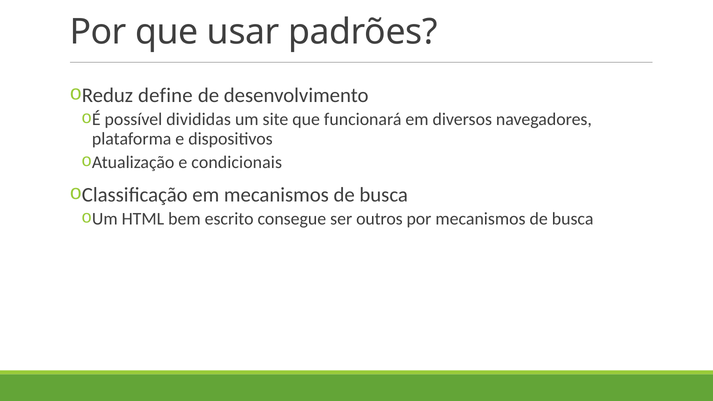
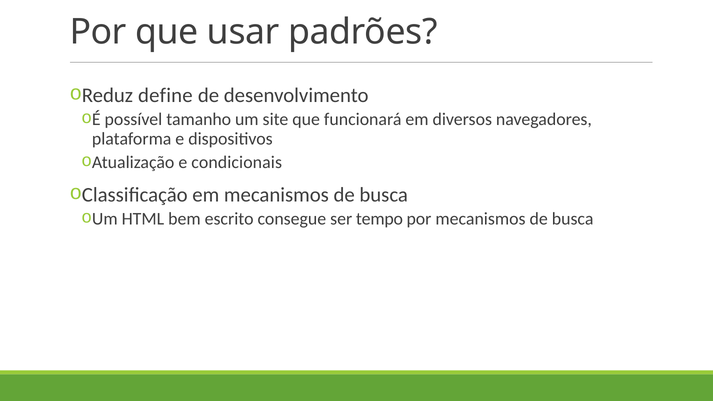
divididas: divididas -> tamanho
outros: outros -> tempo
